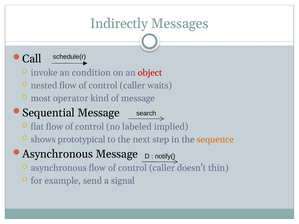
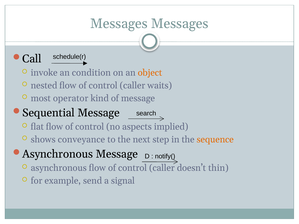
Indirectly at (119, 24): Indirectly -> Messages
object colour: red -> orange
labeled: labeled -> aspects
prototypical: prototypical -> conveyance
